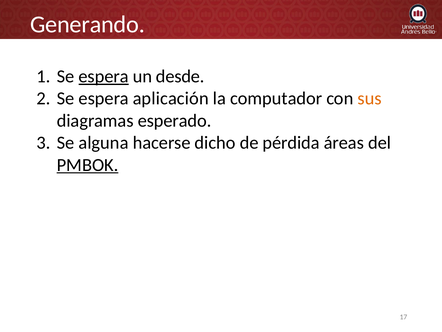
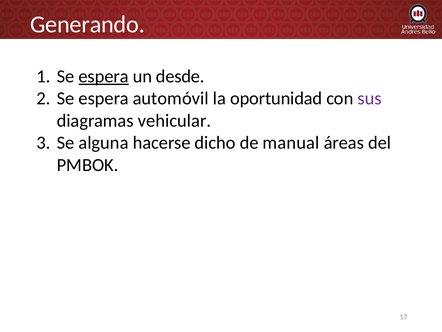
aplicación: aplicación -> automóvil
computador: computador -> oportunidad
sus colour: orange -> purple
esperado: esperado -> vehicular
pérdida: pérdida -> manual
PMBOK underline: present -> none
